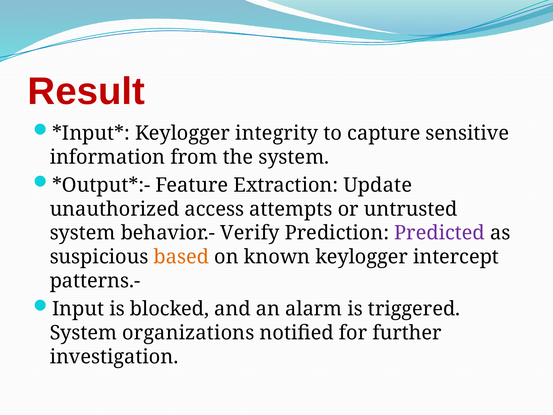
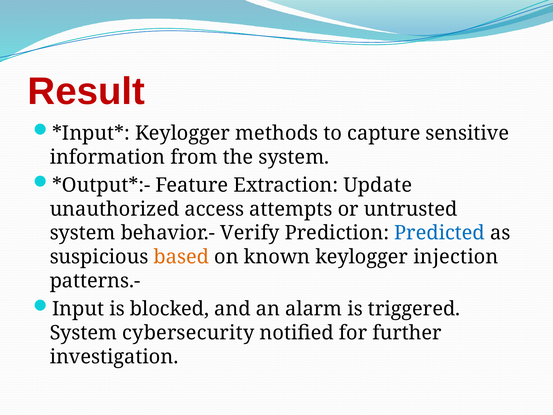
integrity: integrity -> methods
Predicted colour: purple -> blue
intercept: intercept -> injection
organizations: organizations -> cybersecurity
